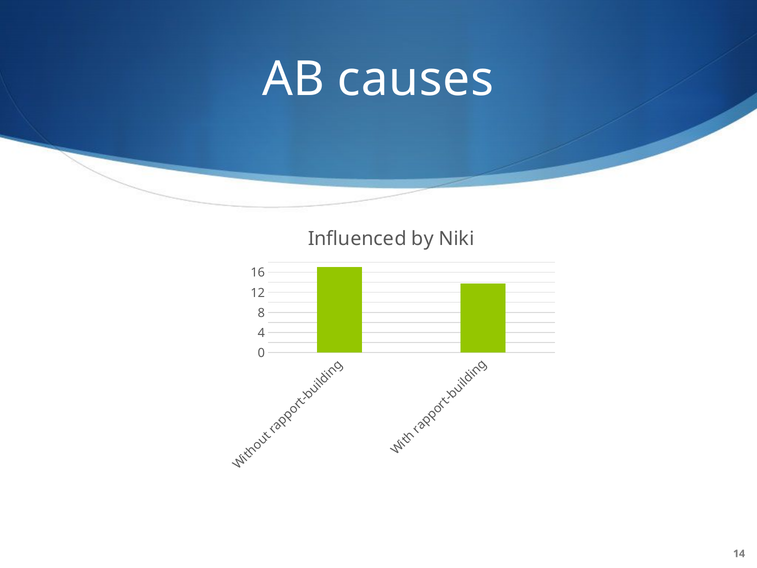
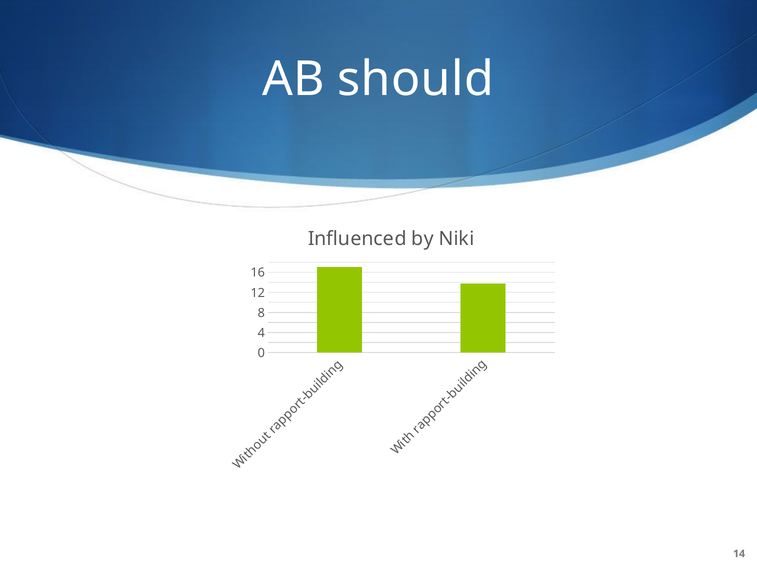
causes: causes -> should
